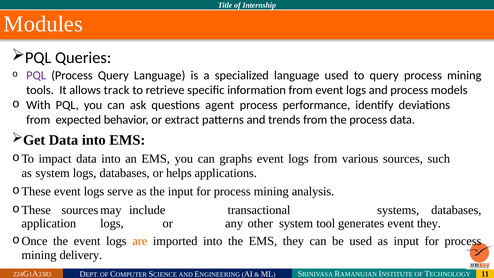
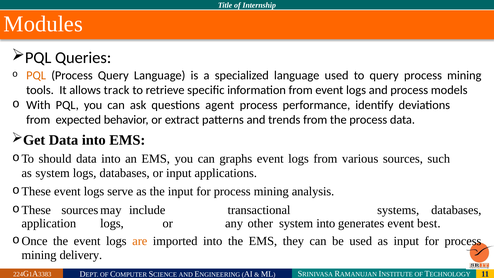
PQL at (36, 75) colour: purple -> orange
impact: impact -> should
or helps: helps -> input
system tool: tool -> into
event they: they -> best
